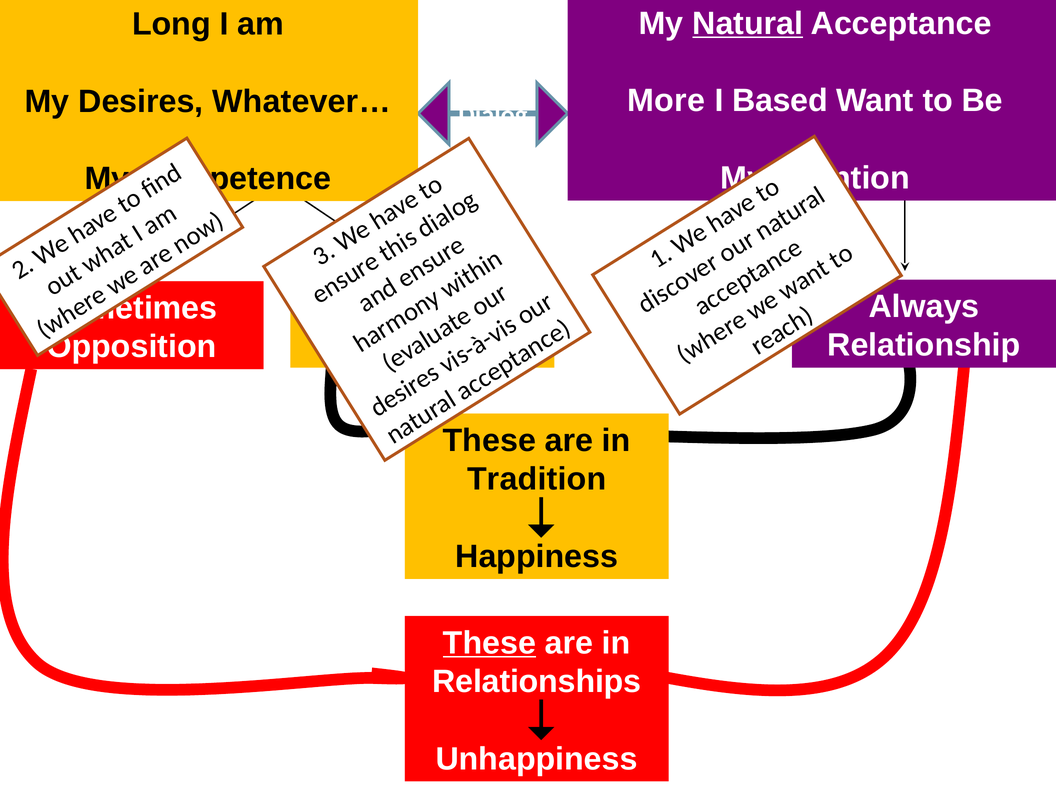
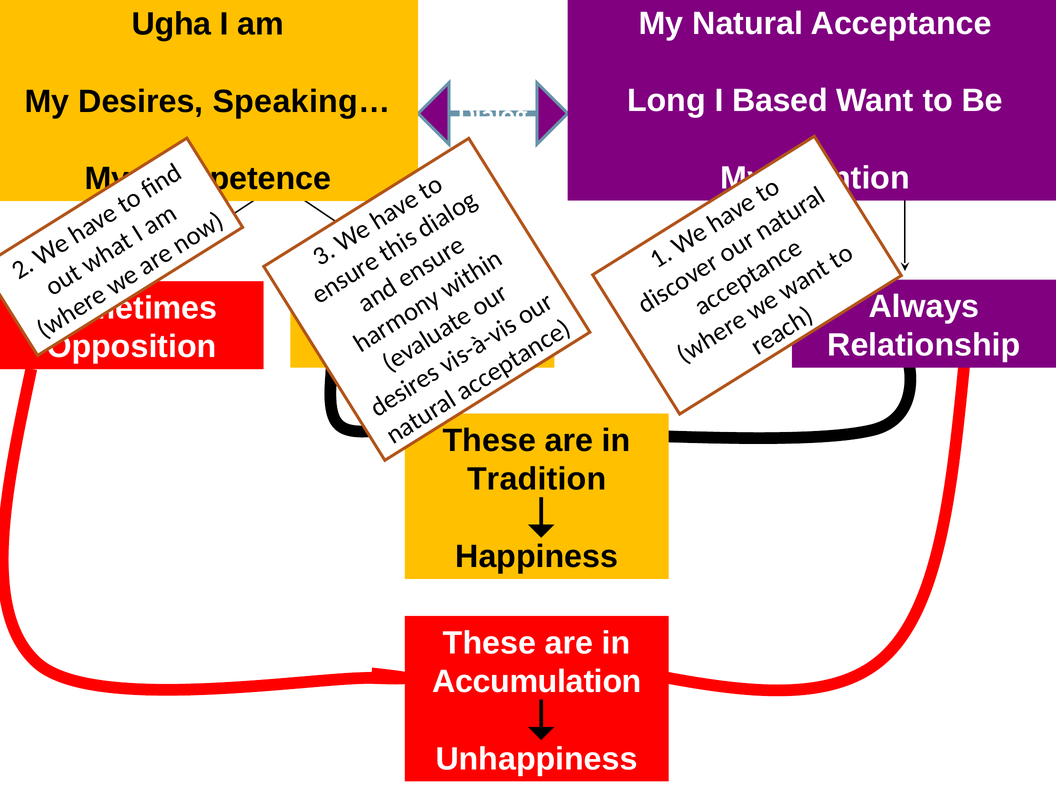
Natural underline: present -> none
Long: Long -> Ugha
More: More -> Long
Whatever…: Whatever… -> Speaking…
These at (489, 643) underline: present -> none
Relationships: Relationships -> Accumulation
